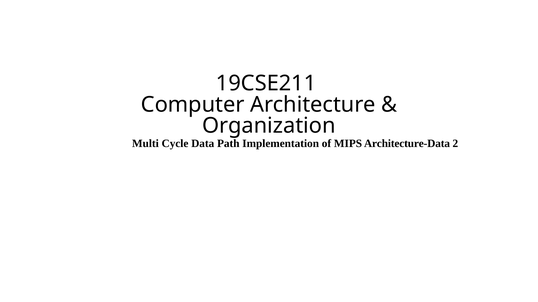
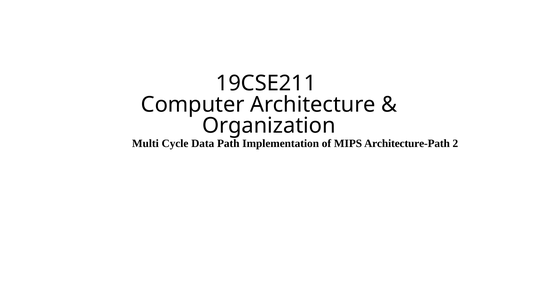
Architecture-Data: Architecture-Data -> Architecture-Path
